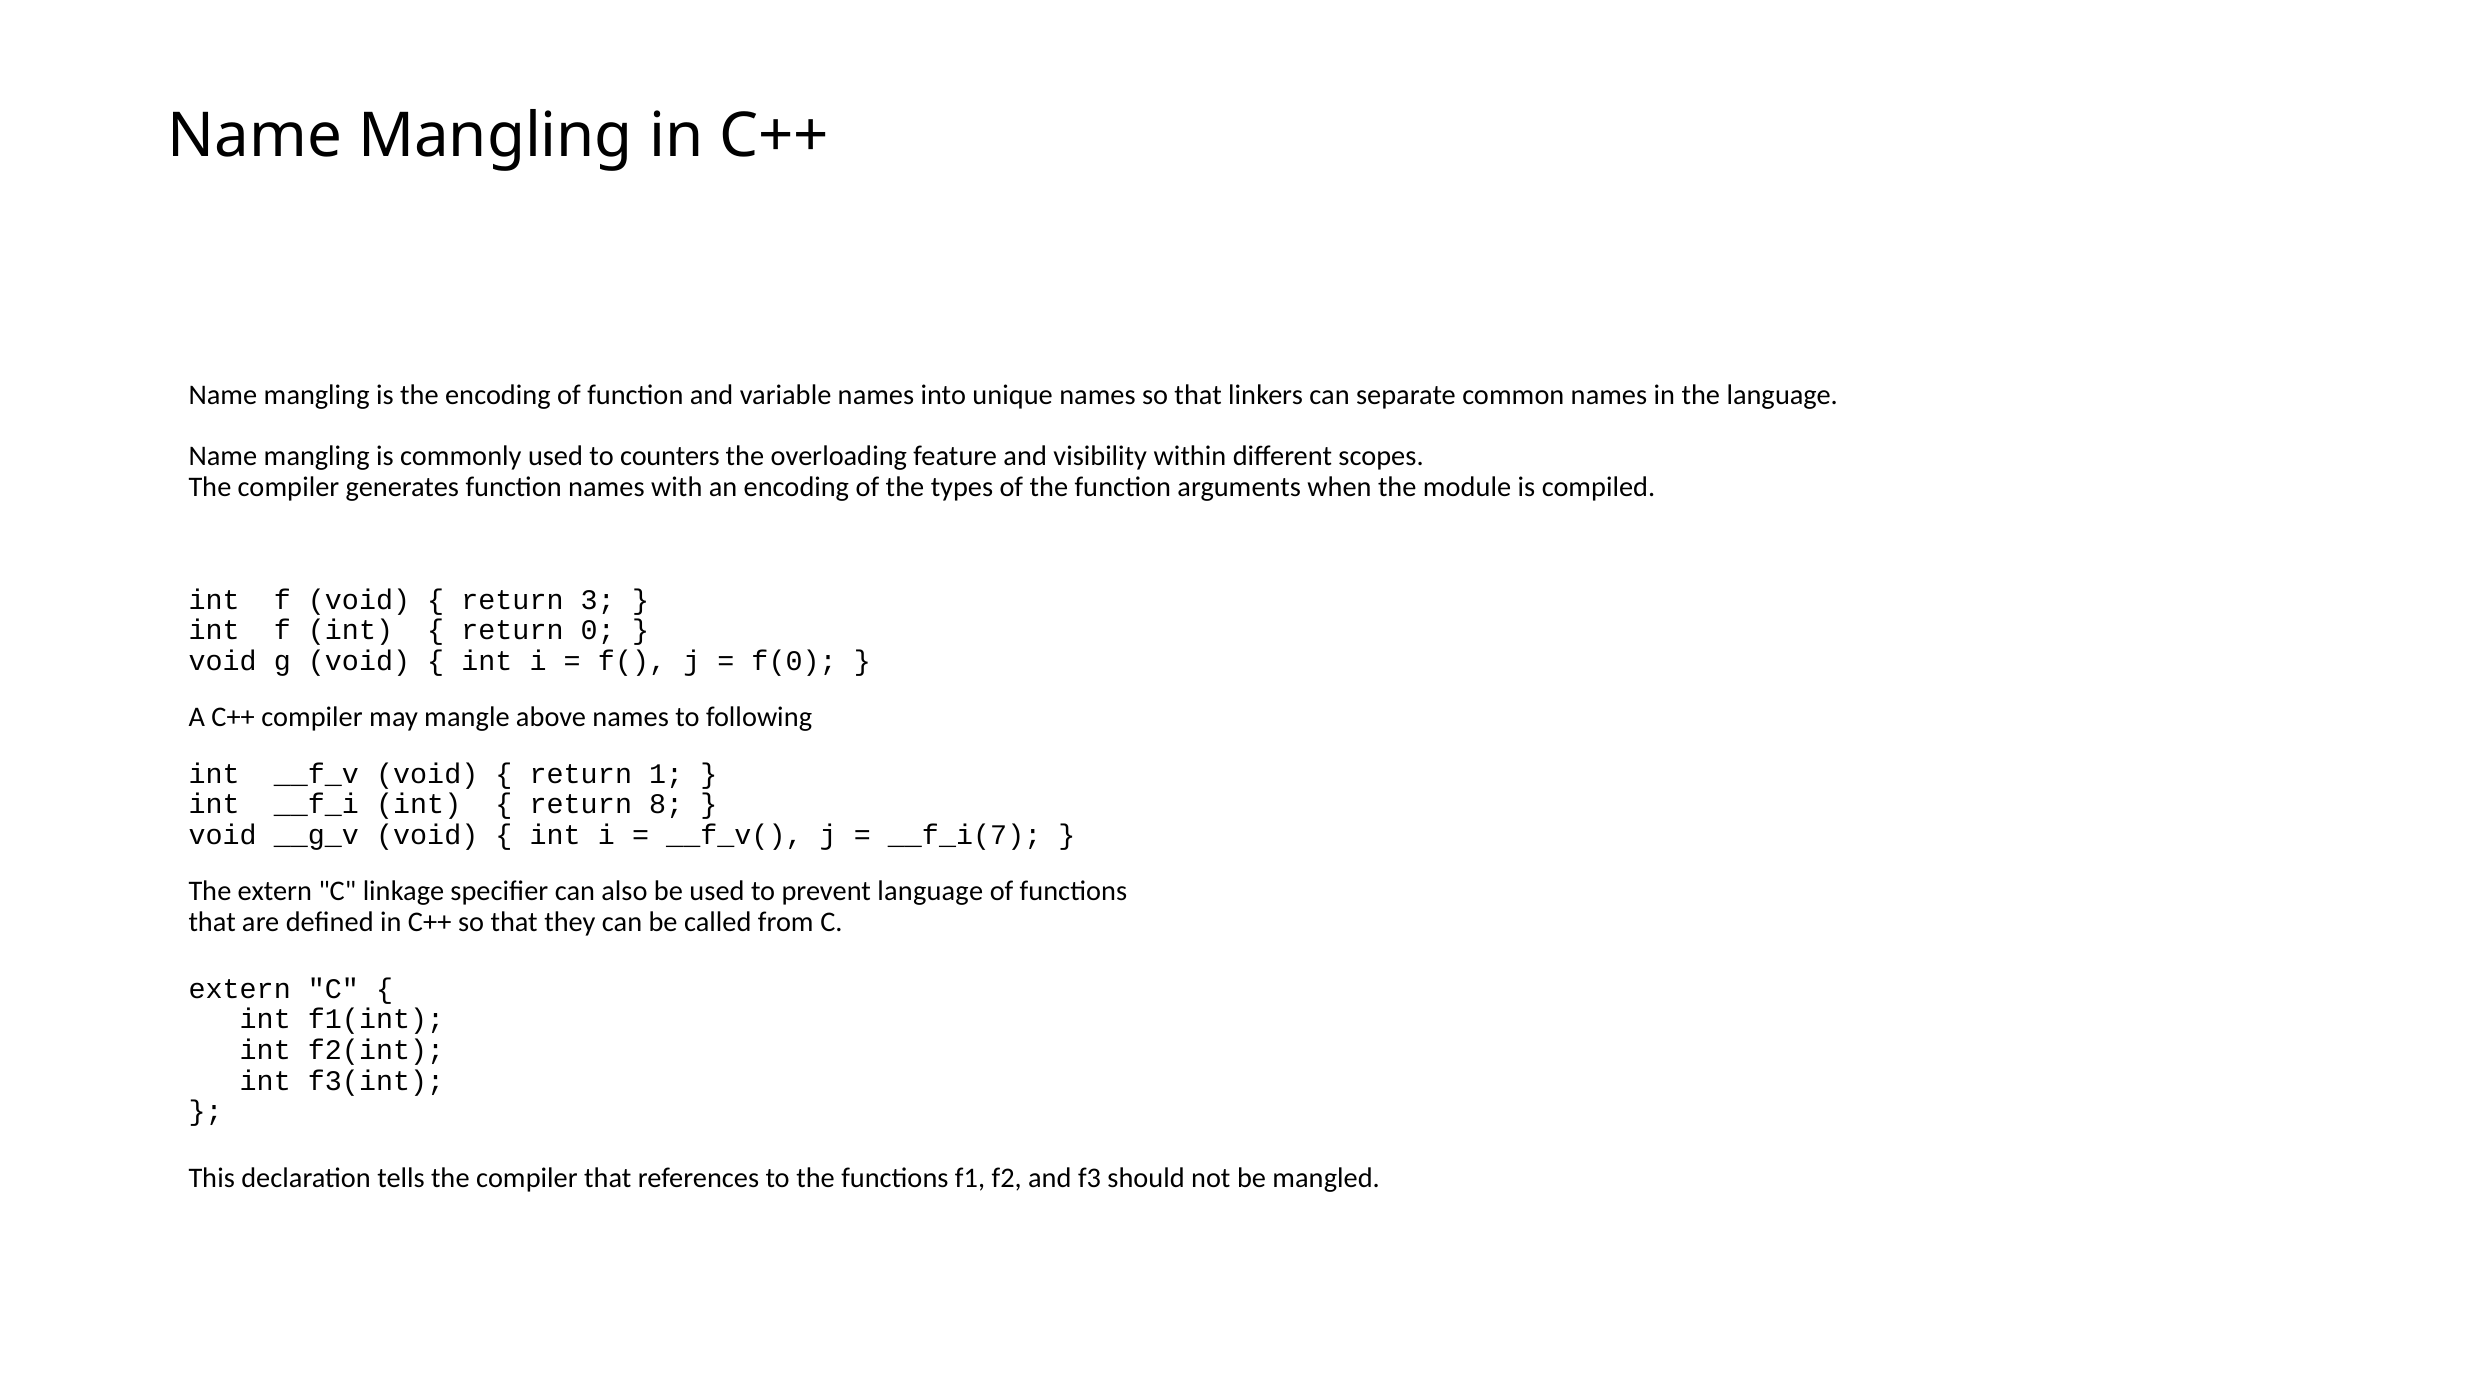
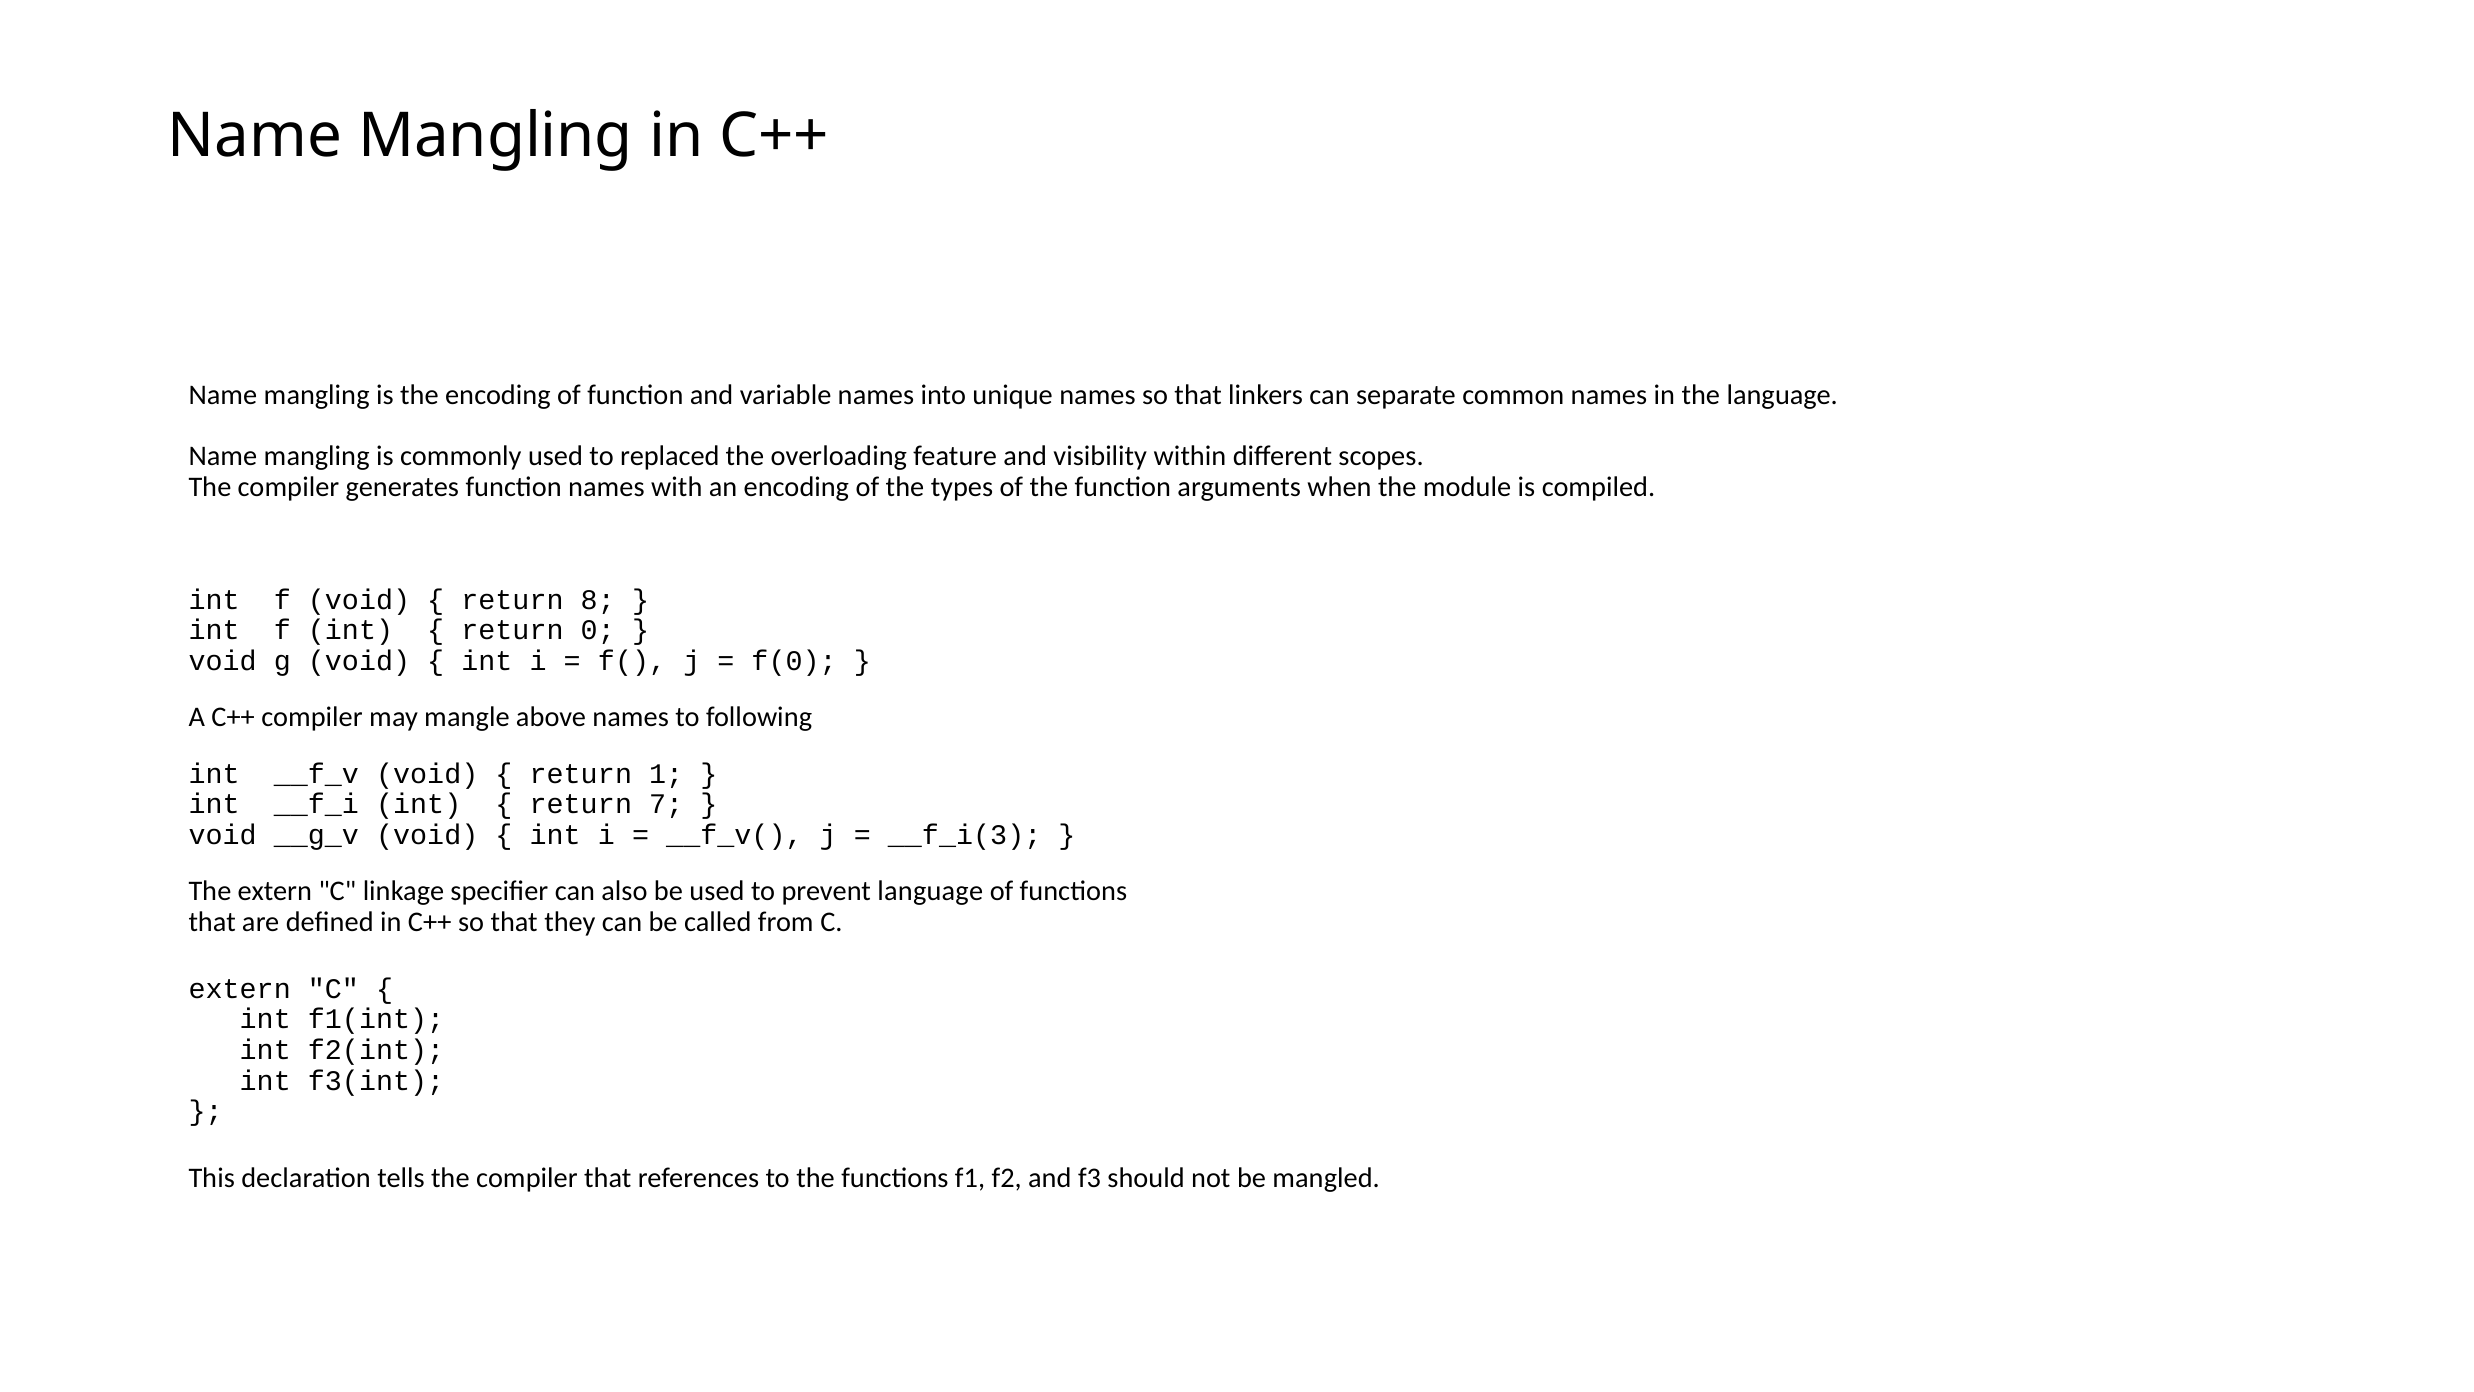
counters: counters -> replaced
3: 3 -> 8
8: 8 -> 7
__f_i(7: __f_i(7 -> __f_i(3
